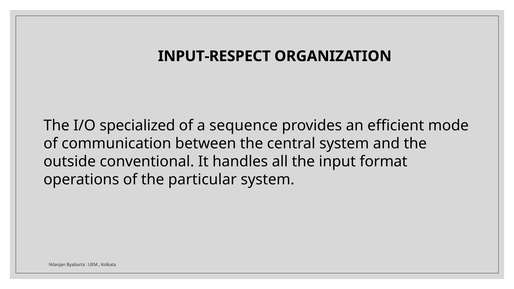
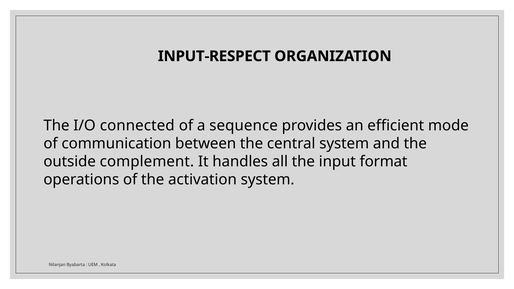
specialized: specialized -> connected
conventional: conventional -> complement
particular: particular -> activation
